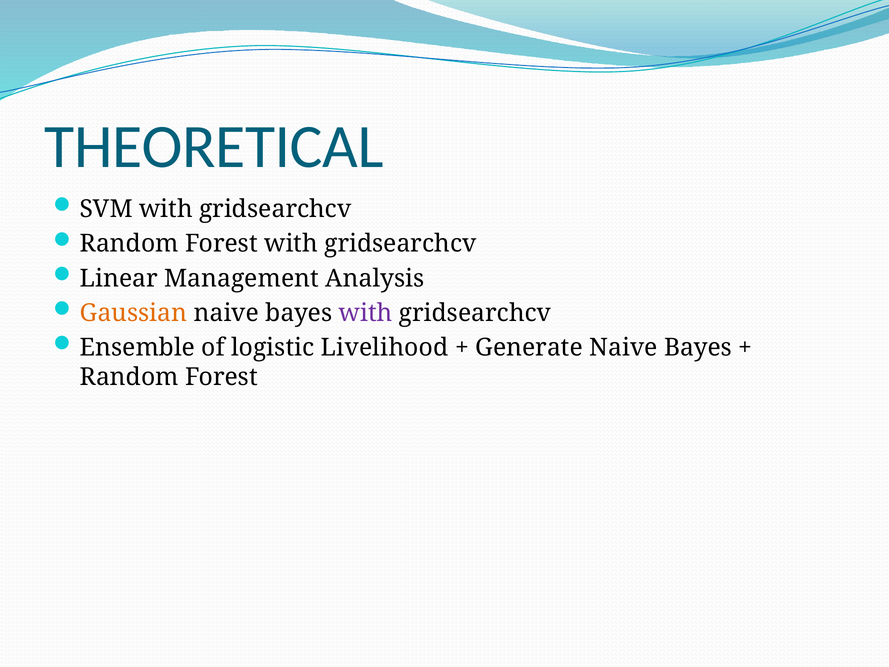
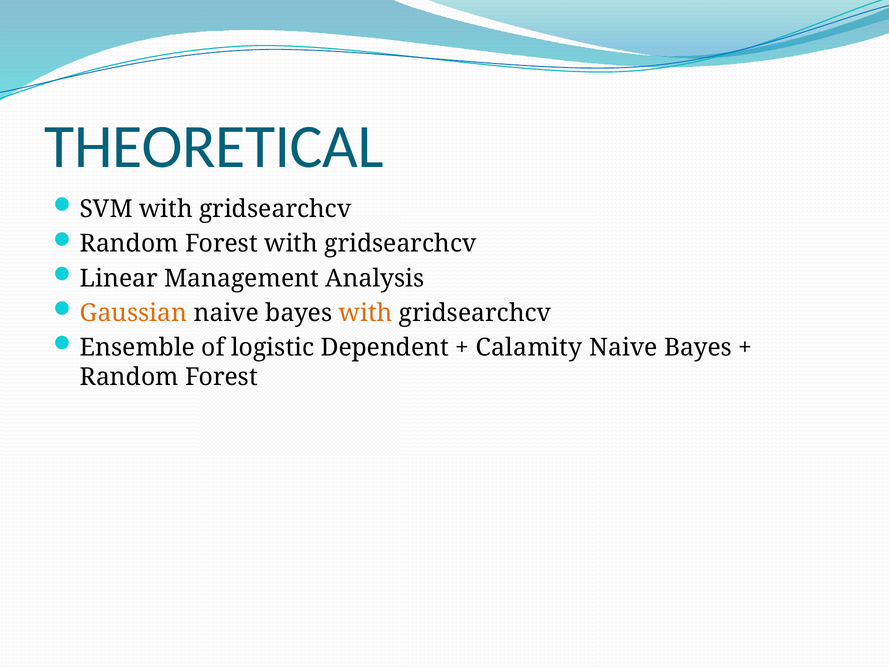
with at (366, 313) colour: purple -> orange
Livelihood: Livelihood -> Dependent
Generate: Generate -> Calamity
